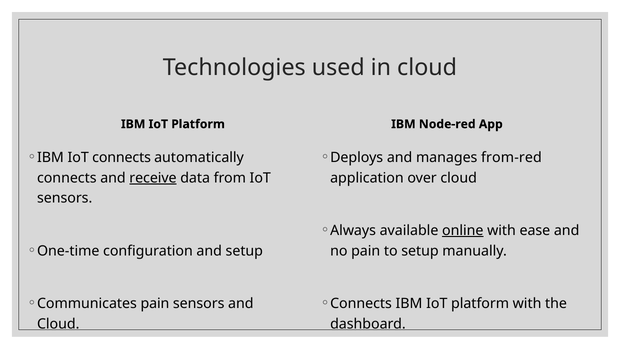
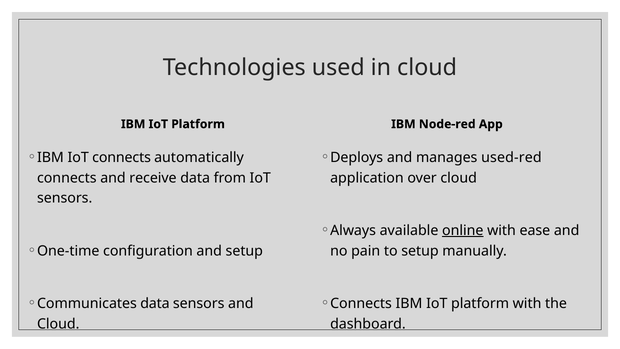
from-red: from-red -> used-red
receive underline: present -> none
Communicates pain: pain -> data
